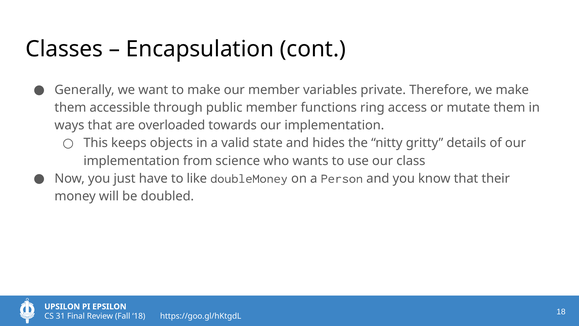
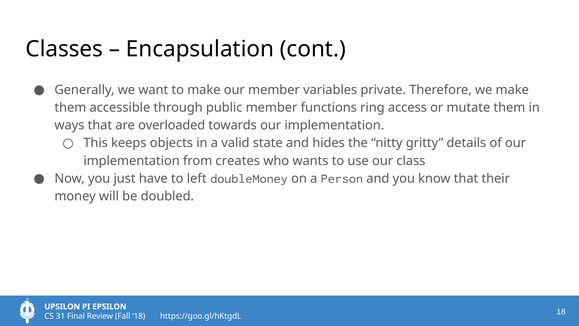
science: science -> creates
like: like -> left
